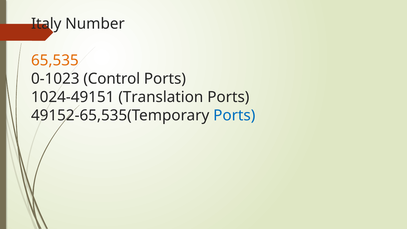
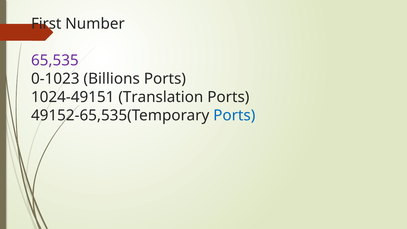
Italy: Italy -> First
65,535 colour: orange -> purple
Control: Control -> Billions
